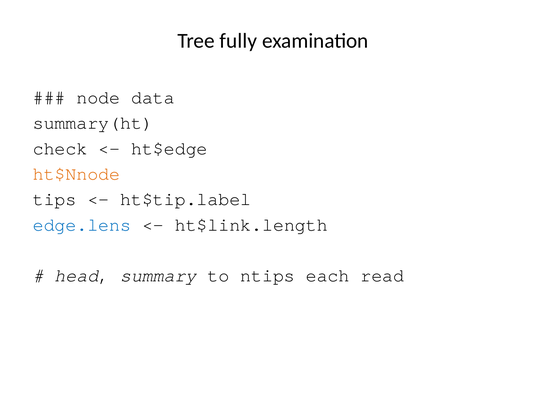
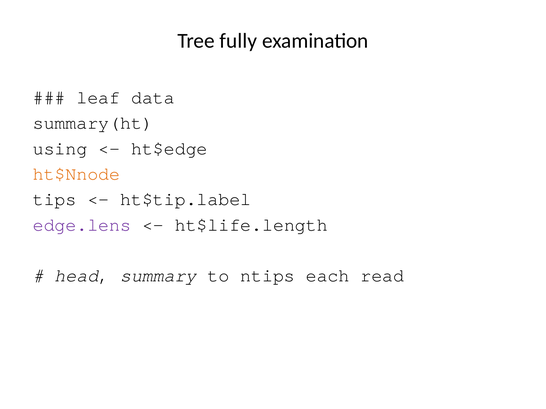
node: node -> leaf
check: check -> using
edge.lens colour: blue -> purple
ht$link.length: ht$link.length -> ht$life.length
